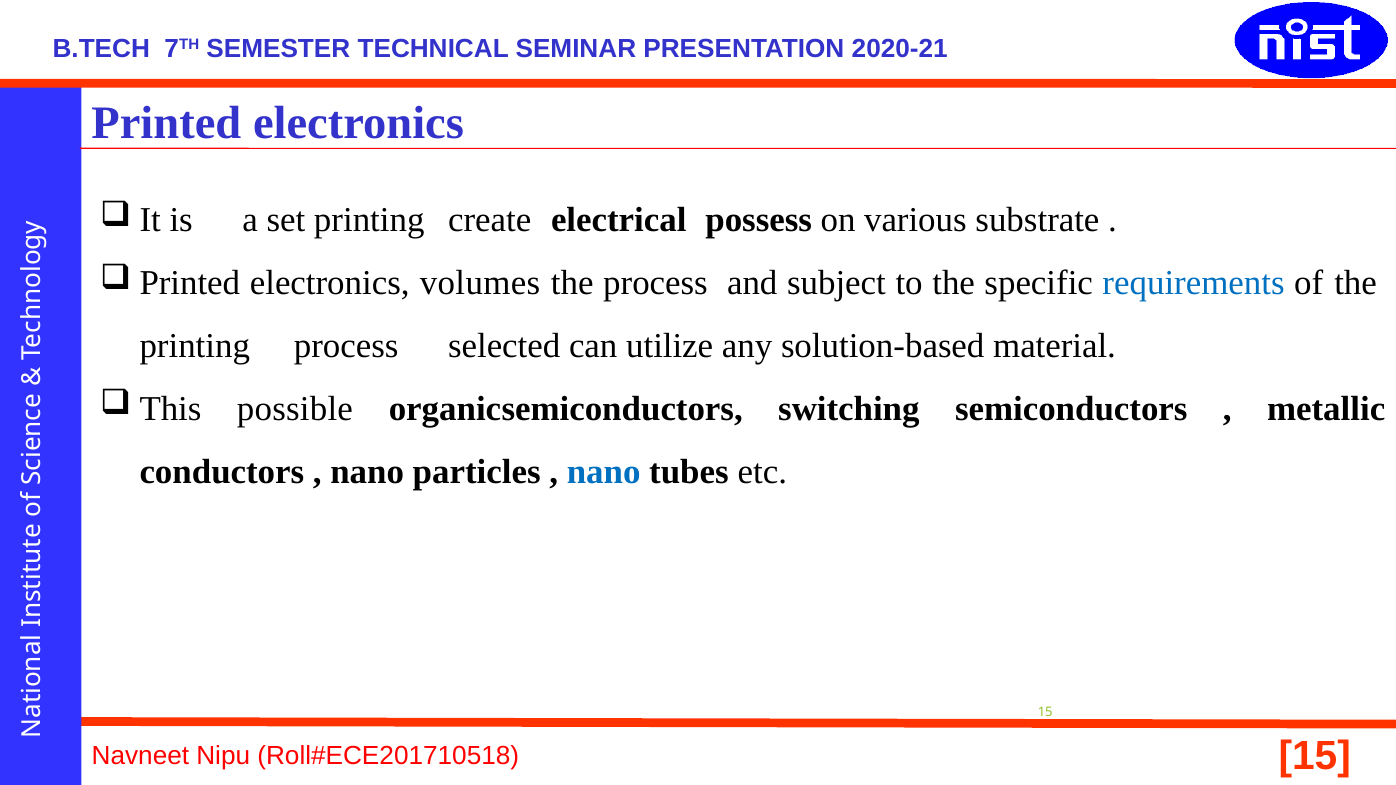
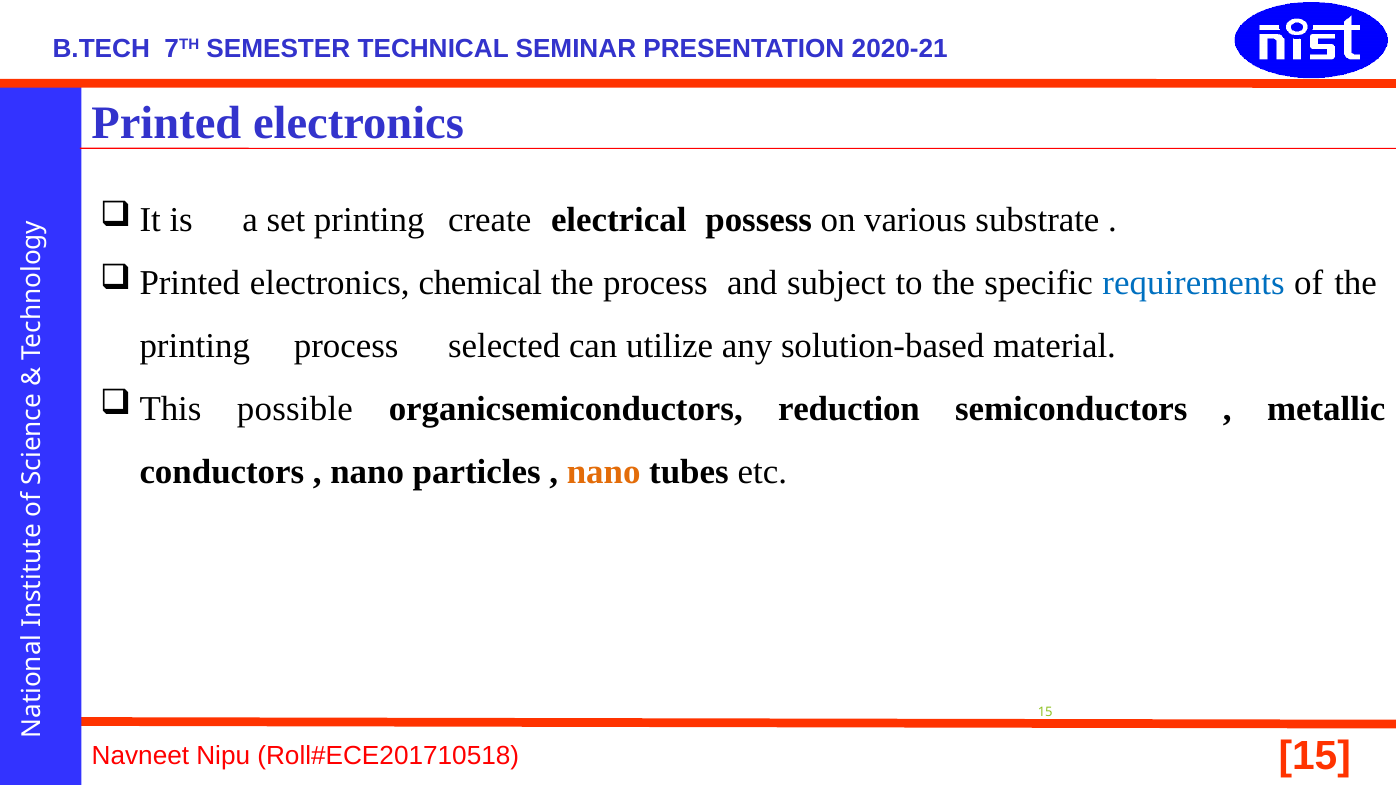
volumes: volumes -> chemical
switching: switching -> reduction
nano at (604, 472) colour: blue -> orange
